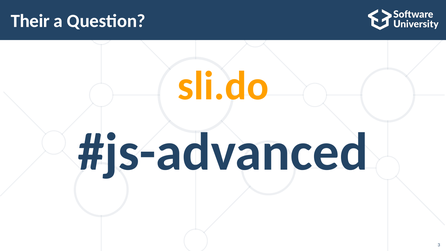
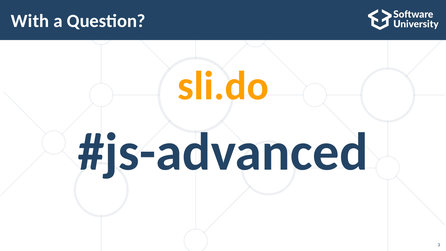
Their: Their -> With
